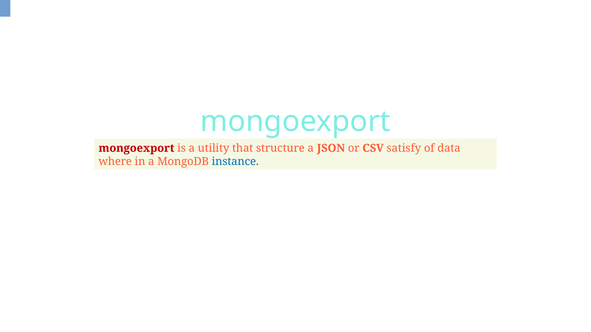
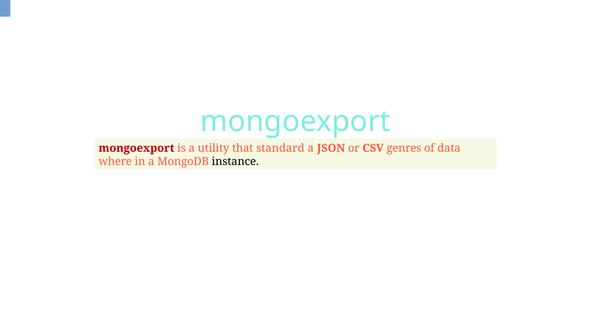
structure: structure -> standard
satisfy: satisfy -> genres
instance colour: blue -> black
